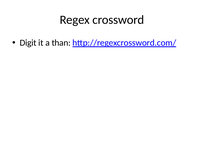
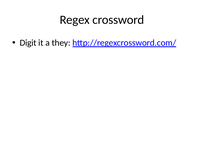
than: than -> they
